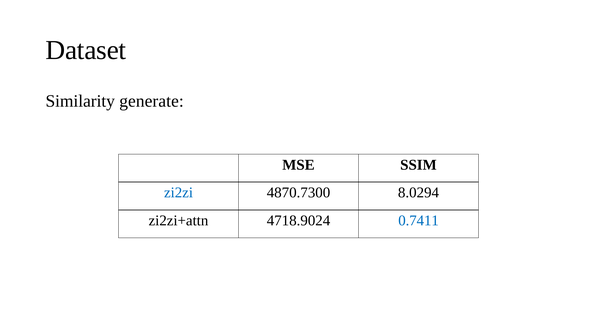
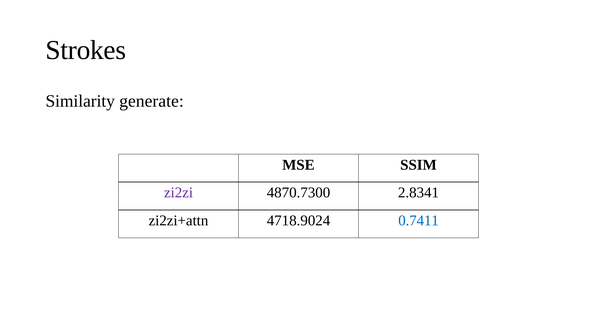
Dataset: Dataset -> Strokes
zi2zi colour: blue -> purple
8.0294: 8.0294 -> 2.8341
